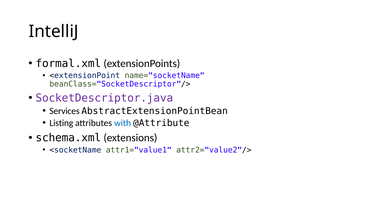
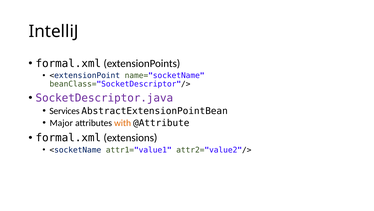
Listing: Listing -> Major
with colour: blue -> orange
schema.xml at (68, 137): schema.xml -> formal.xml
